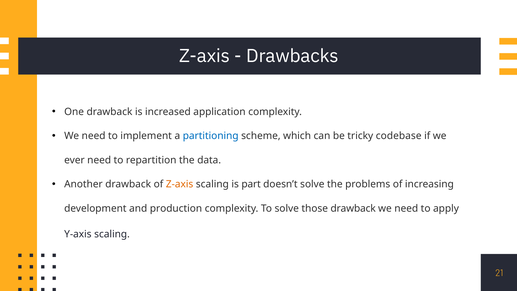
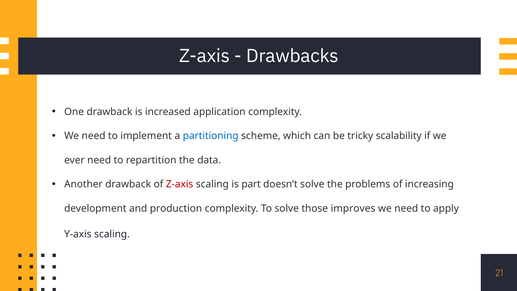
codebase: codebase -> scalability
Z-axis at (180, 184) colour: orange -> red
those drawback: drawback -> improves
